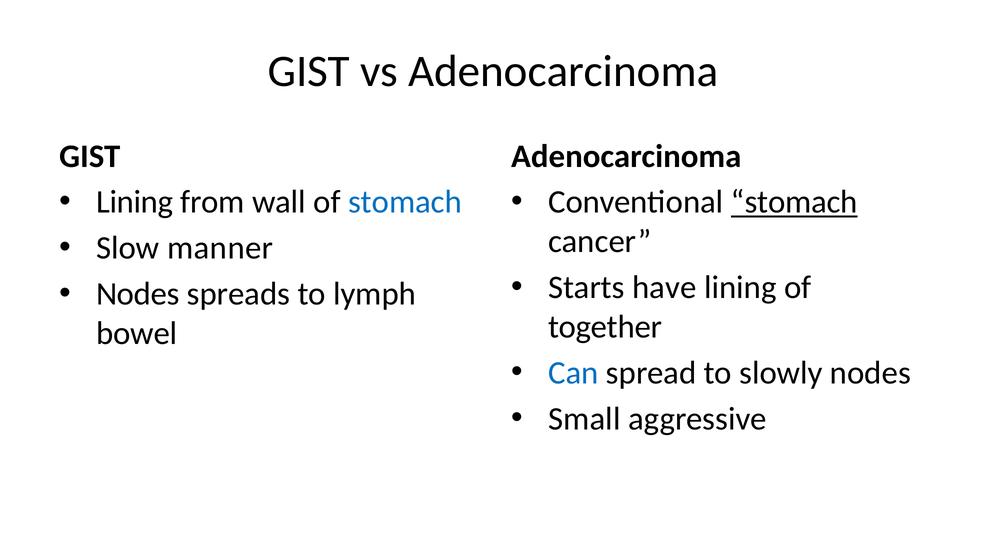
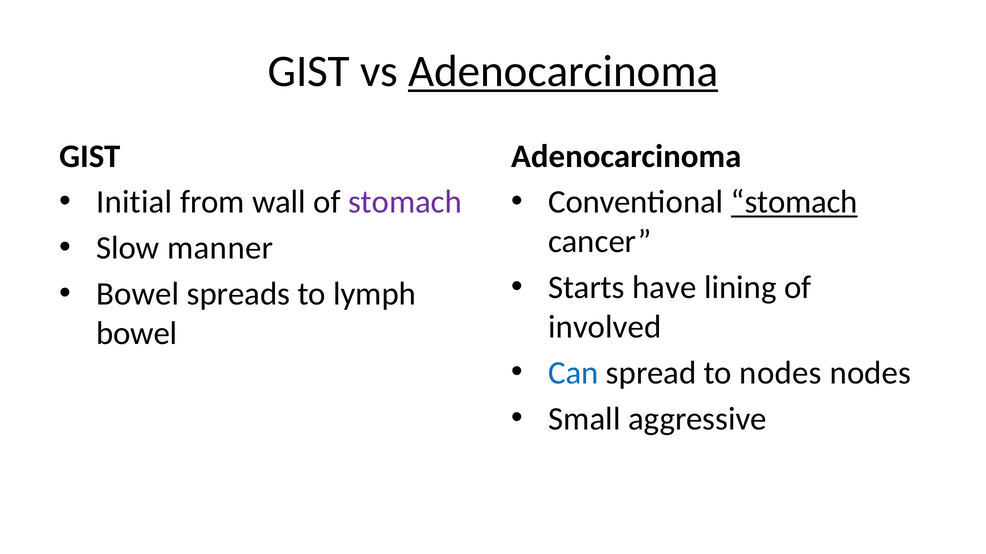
Adenocarcinoma at (563, 72) underline: none -> present
Lining at (135, 202): Lining -> Initial
stomach at (405, 202) colour: blue -> purple
Nodes at (138, 294): Nodes -> Bowel
together: together -> involved
to slowly: slowly -> nodes
